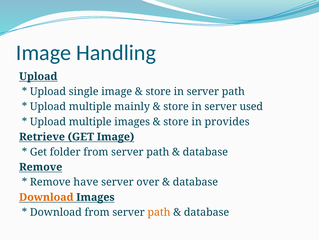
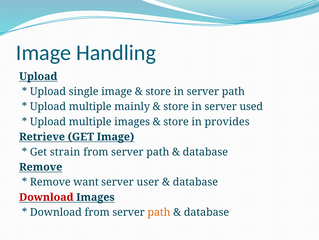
folder: folder -> strain
have: have -> want
over: over -> user
Download at (46, 197) colour: orange -> red
